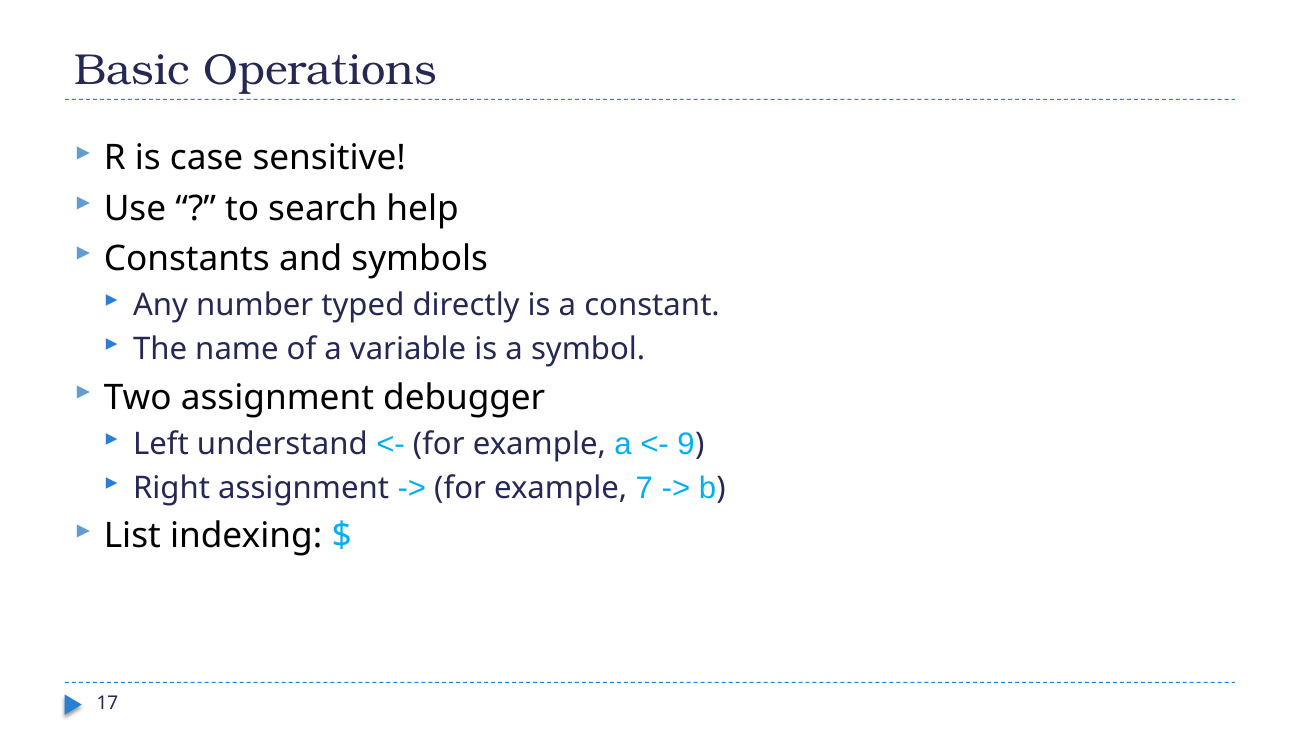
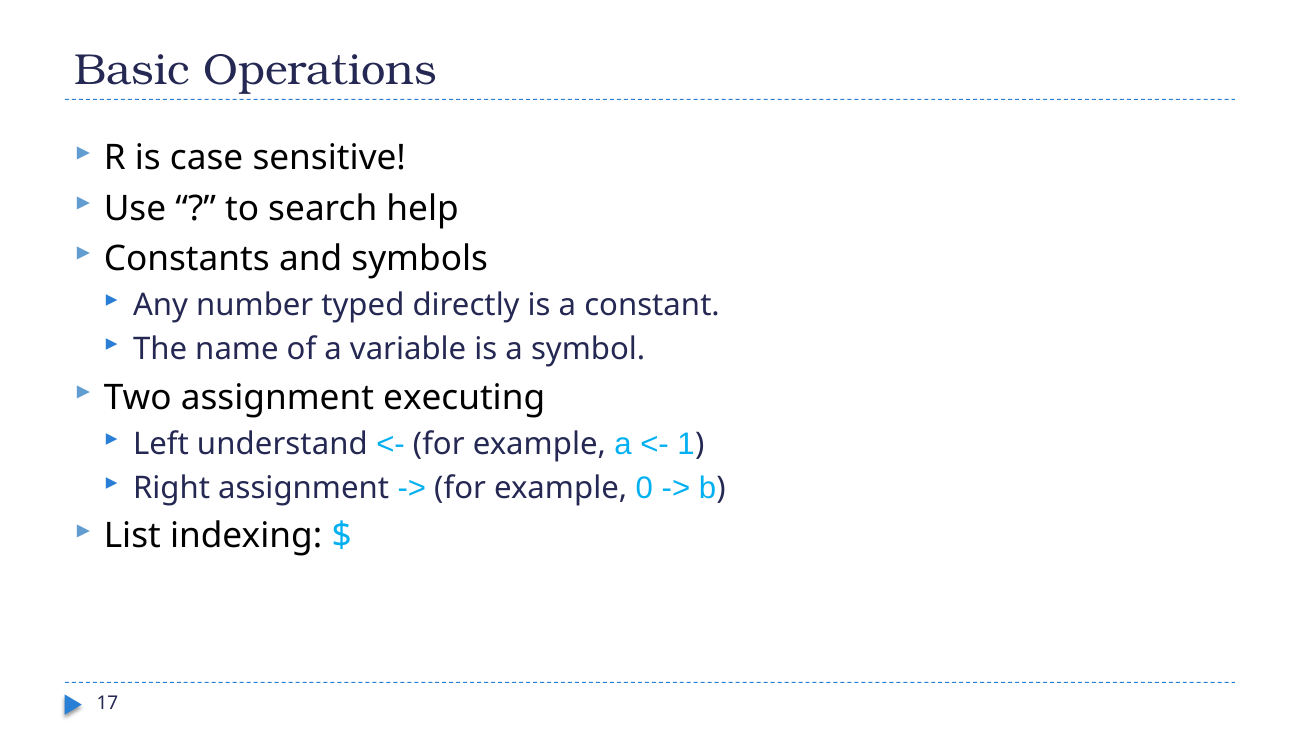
debugger: debugger -> executing
9: 9 -> 1
7: 7 -> 0
